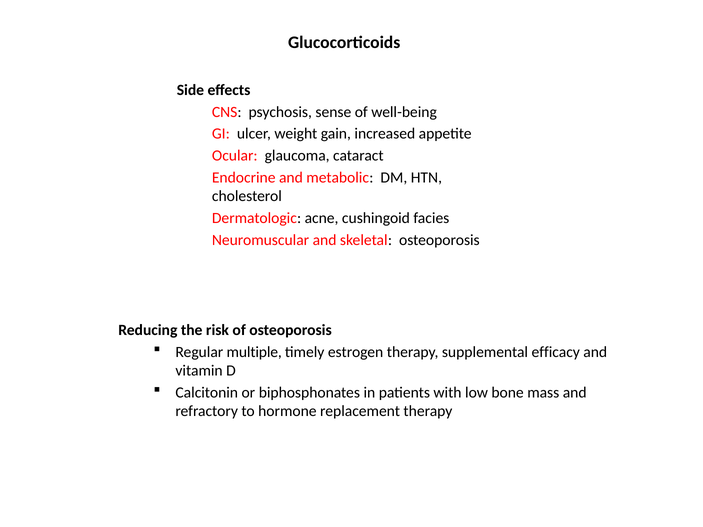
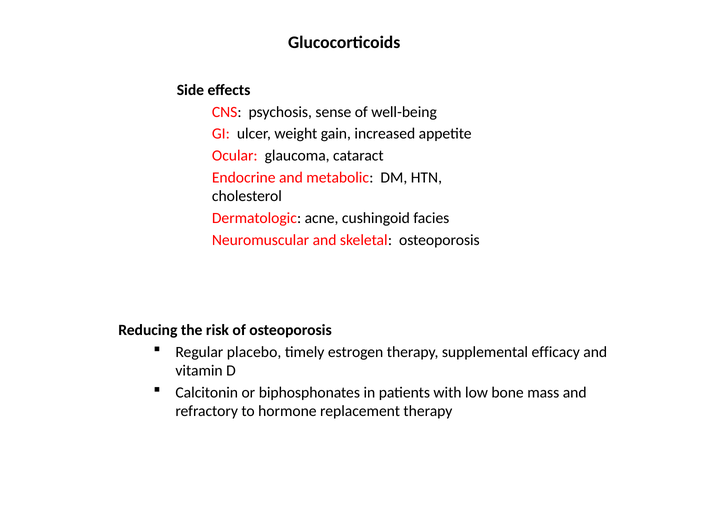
multiple: multiple -> placebo
